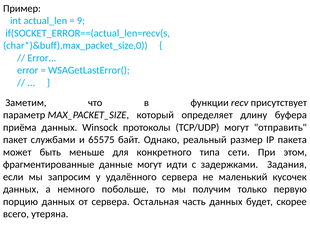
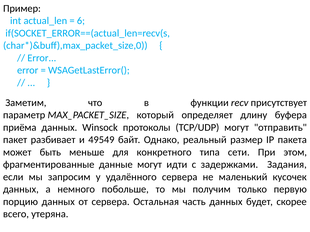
9: 9 -> 6
службами: службами -> разбивает
65575: 65575 -> 49549
